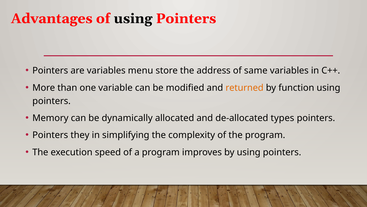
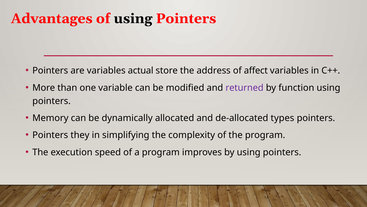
menu: menu -> actual
same: same -> affect
returned colour: orange -> purple
